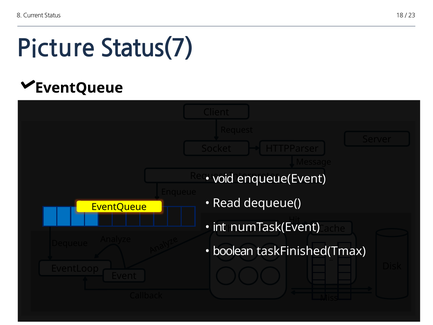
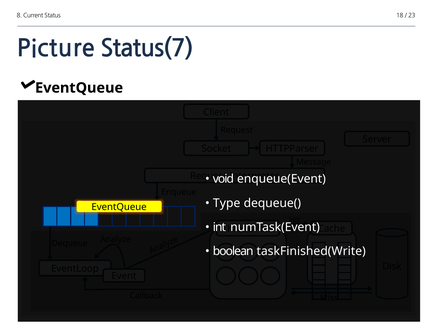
Read: Read -> Type
taskFinished(Tmax: taskFinished(Tmax -> taskFinished(Write
